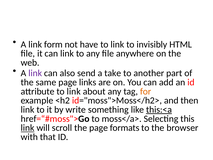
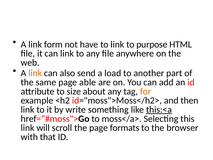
invisibly: invisibly -> purpose
link at (35, 73) colour: purple -> orange
take: take -> load
links: links -> able
attribute to link: link -> size
link at (28, 128) underline: present -> none
